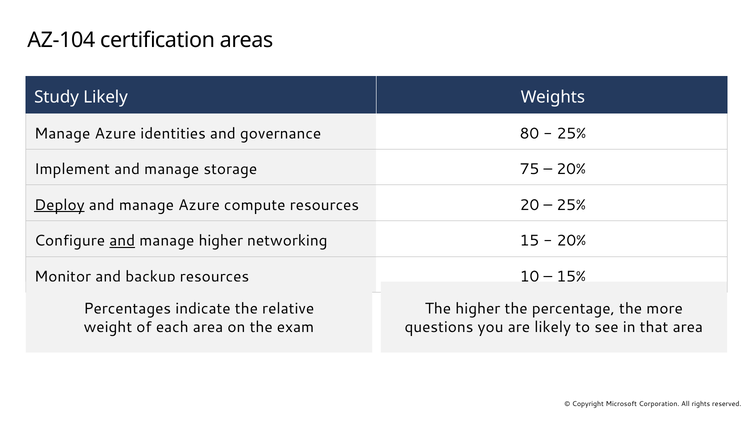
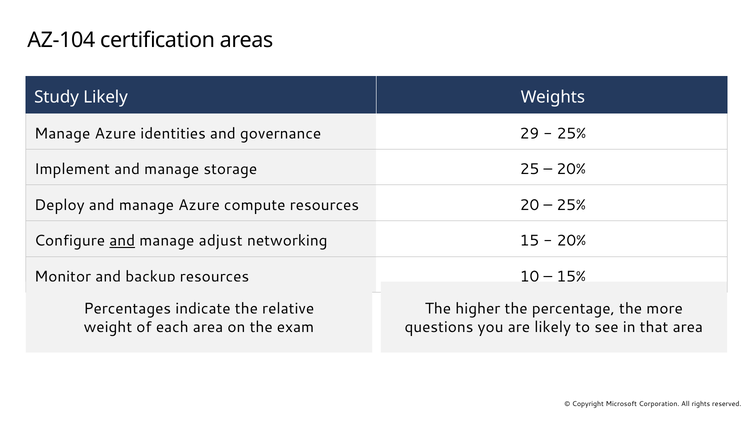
80: 80 -> 29
75: 75 -> 25
Deploy underline: present -> none
manage higher: higher -> adjust
